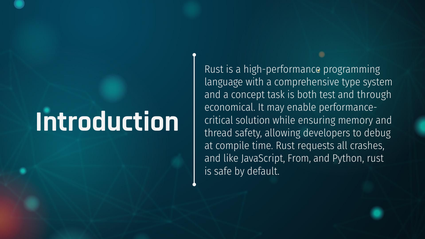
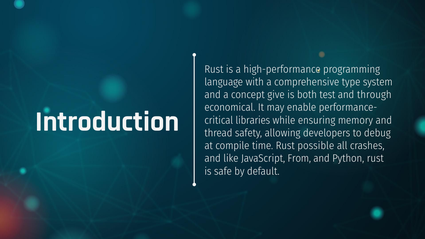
task: task -> give
solution: solution -> libraries
requests: requests -> possible
